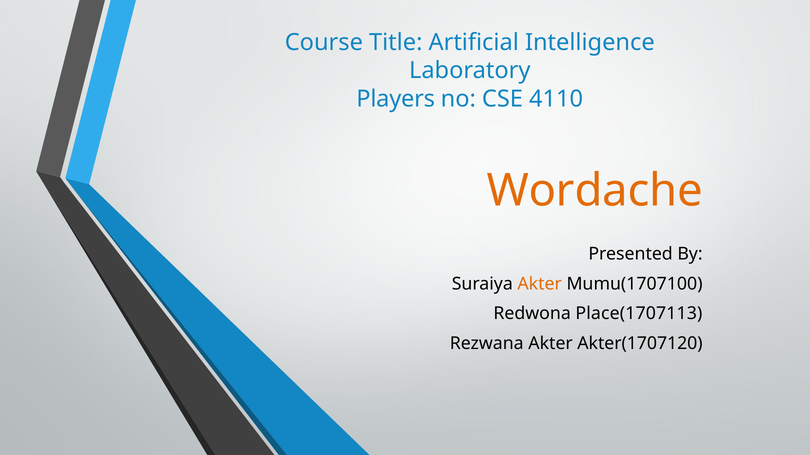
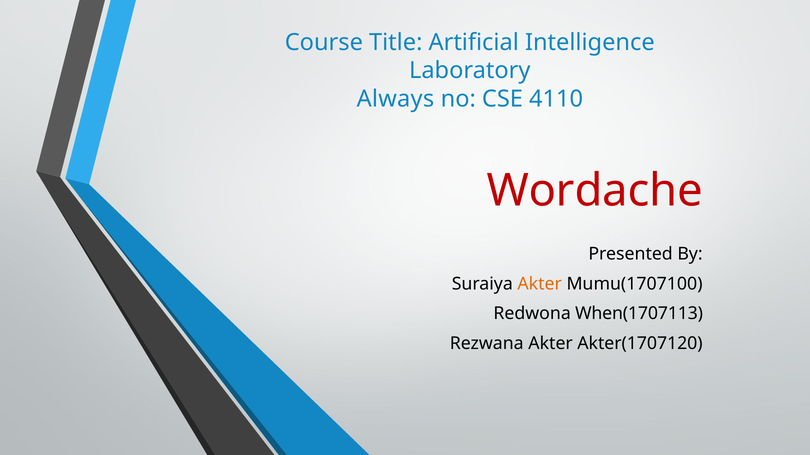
Players: Players -> Always
Wordache colour: orange -> red
Place(1707113: Place(1707113 -> When(1707113
